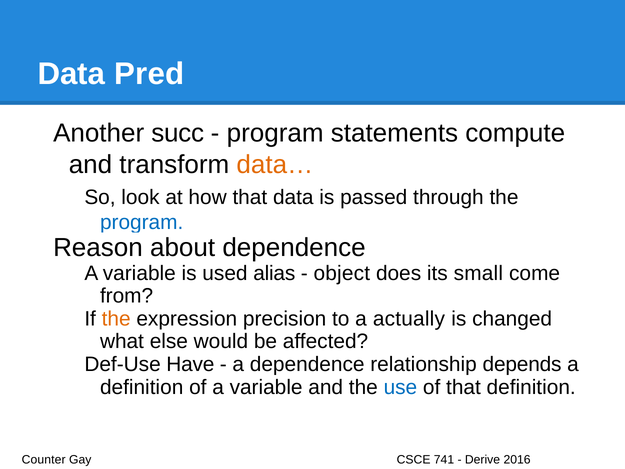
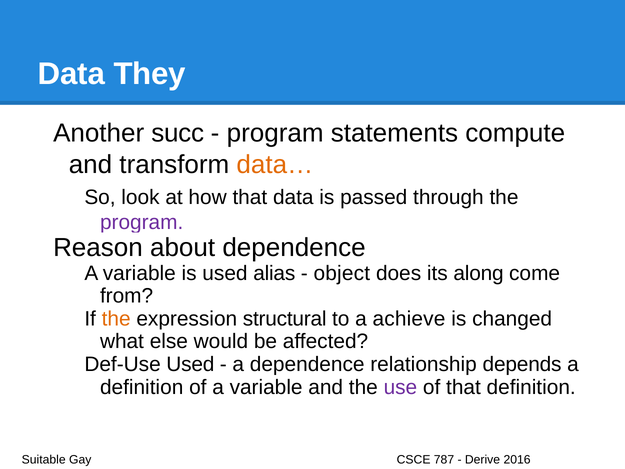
Pred: Pred -> They
program at (142, 222) colour: blue -> purple
small: small -> along
precision: precision -> structural
actually: actually -> achieve
Def-Use Have: Have -> Used
use colour: blue -> purple
Counter: Counter -> Suitable
741: 741 -> 787
